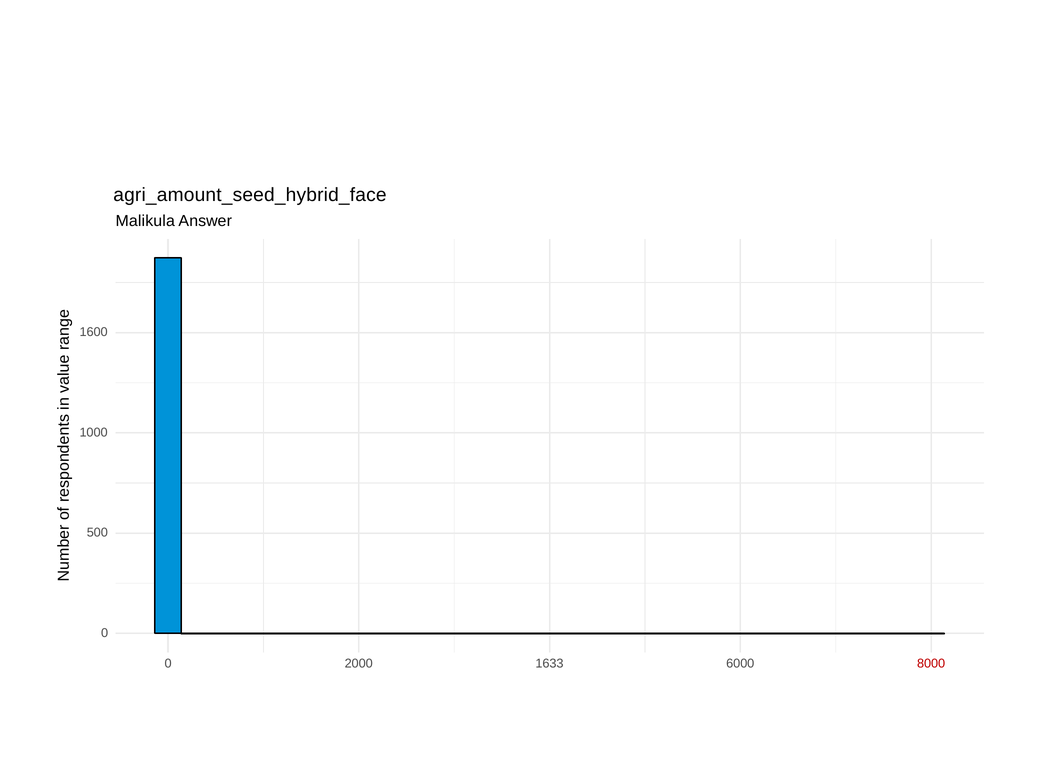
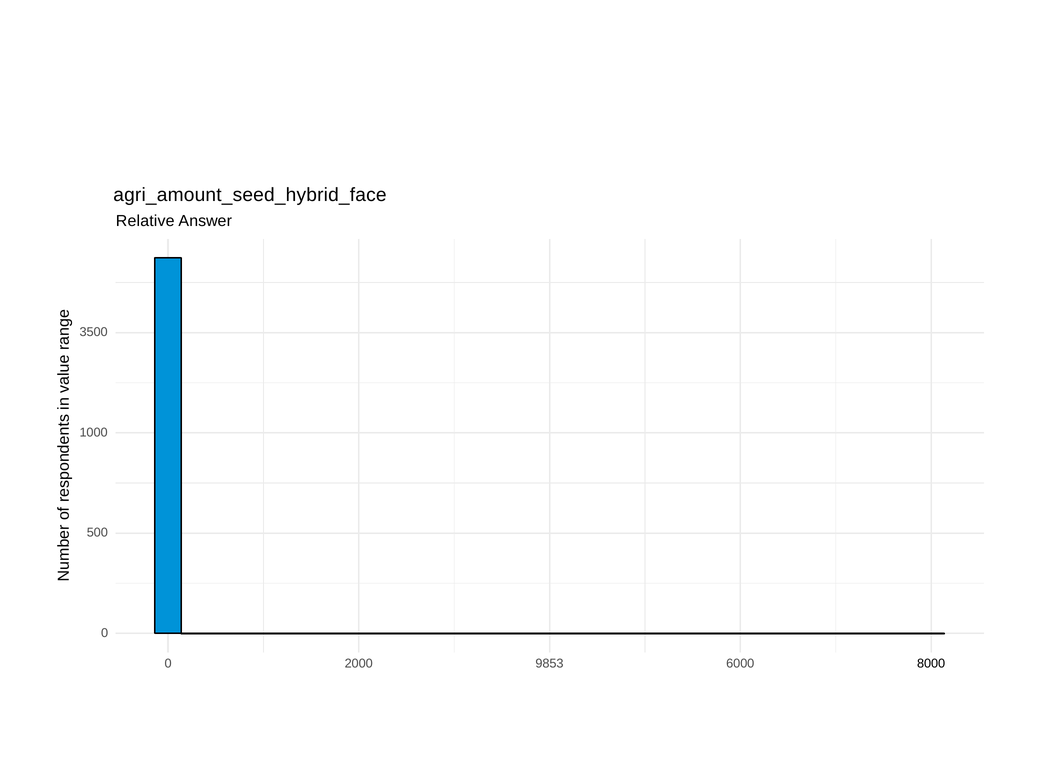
Malikula: Malikula -> Relative
1600: 1600 -> 3500
1633: 1633 -> 9853
8000 colour: red -> black
